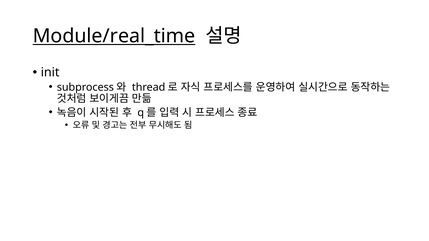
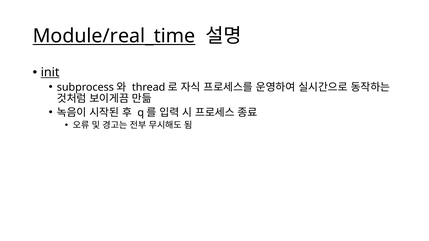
init underline: none -> present
